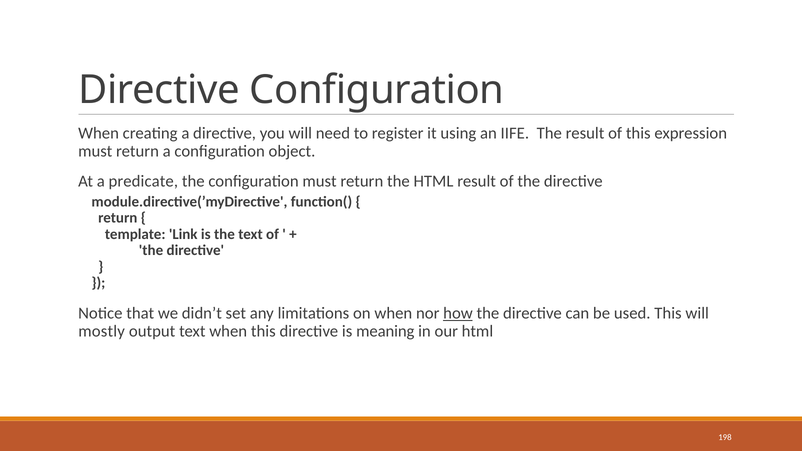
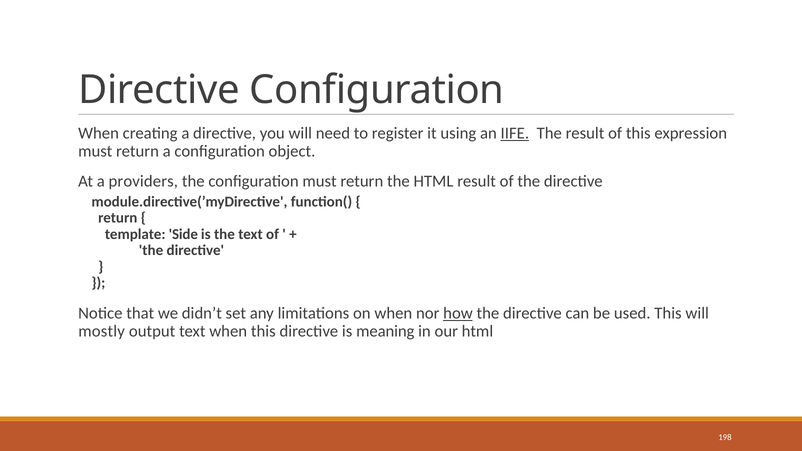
IIFE underline: none -> present
predicate: predicate -> providers
Link: Link -> Side
